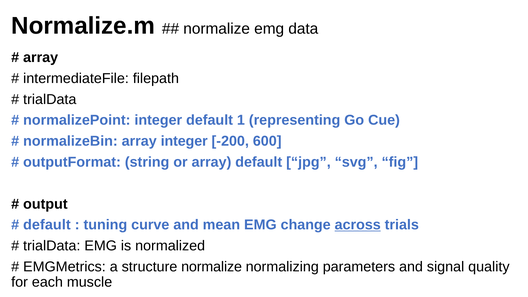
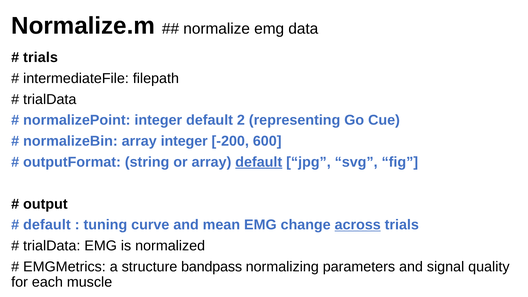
array at (41, 57): array -> trials
1: 1 -> 2
default at (259, 162) underline: none -> present
structure normalize: normalize -> bandpass
